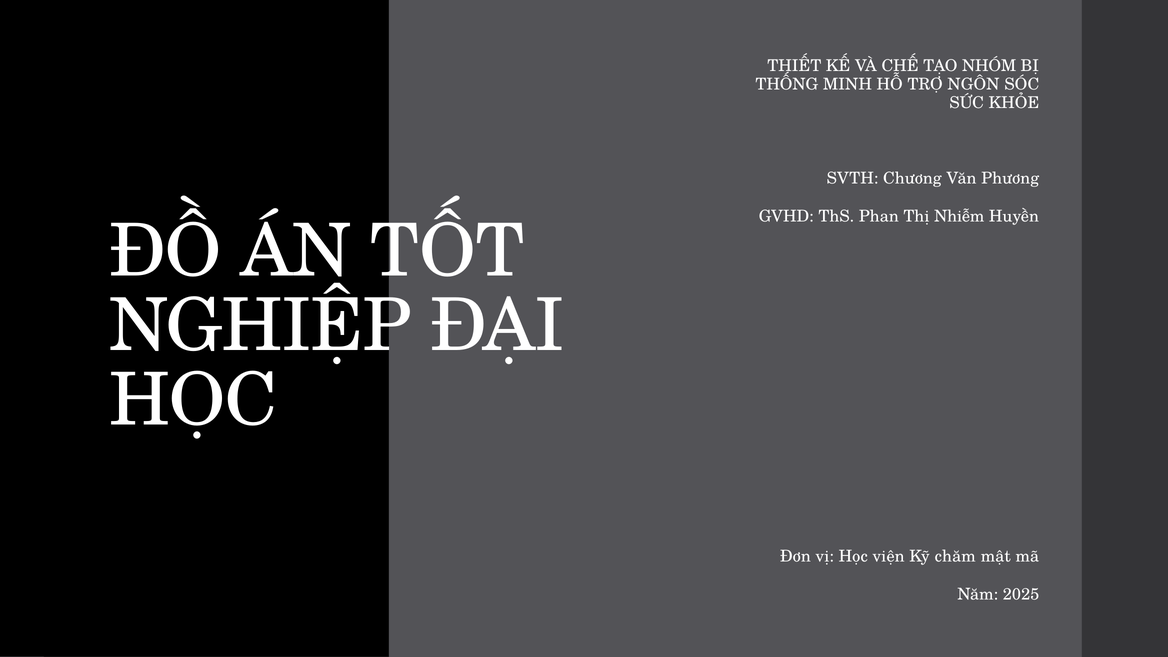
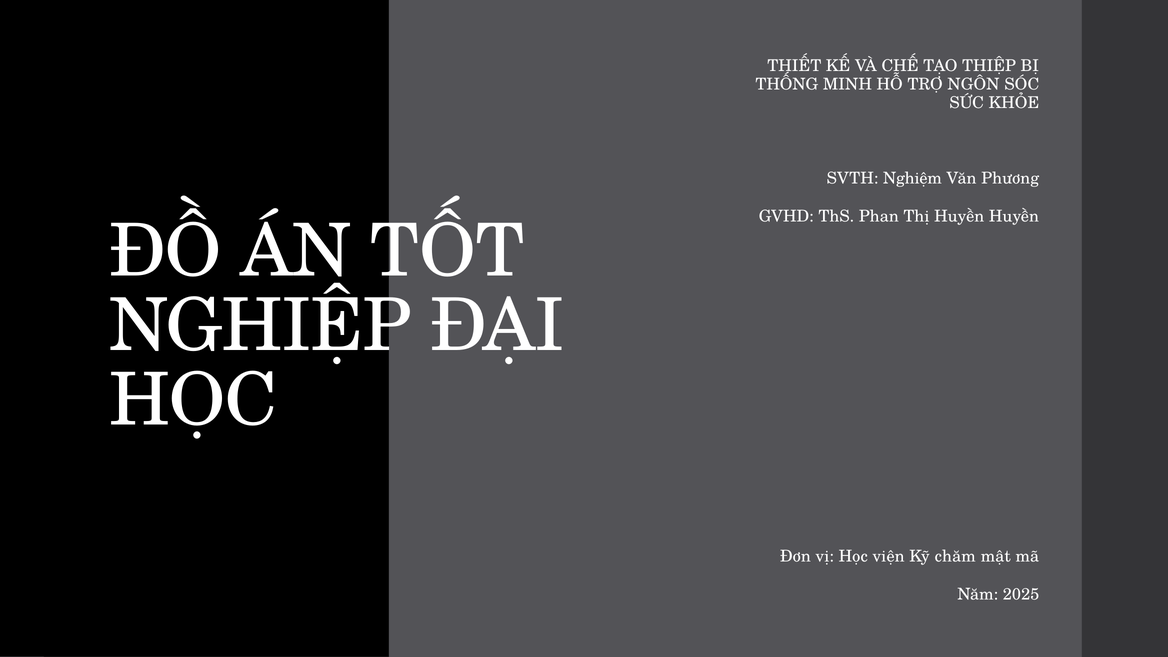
NHÓM: NHÓM -> THIỆP
Chương: Chương -> Nghiệm
Thị Nhiễm: Nhiễm -> Huyền
